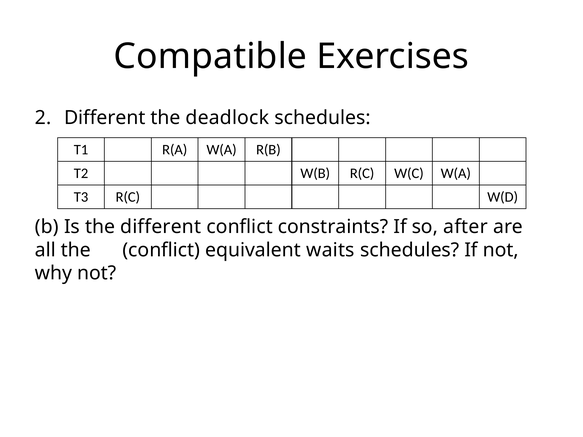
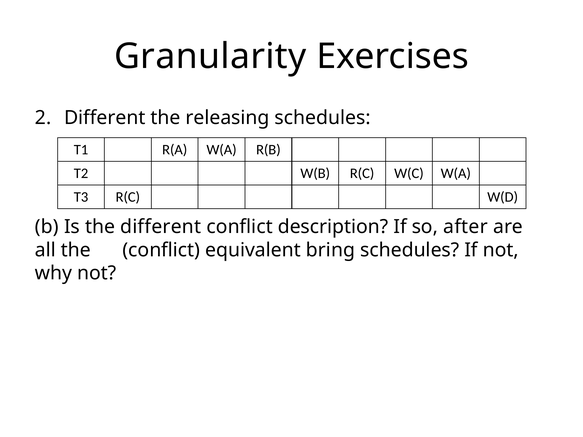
Compatible: Compatible -> Granularity
deadlock: deadlock -> releasing
constraints: constraints -> description
waits: waits -> bring
